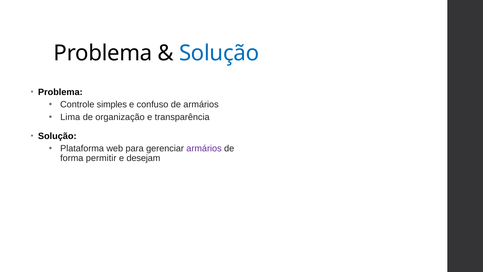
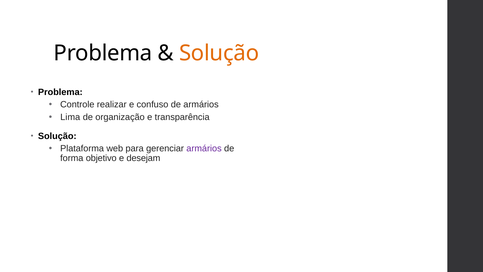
Solução at (219, 53) colour: blue -> orange
simples: simples -> realizar
permitir: permitir -> objetivo
